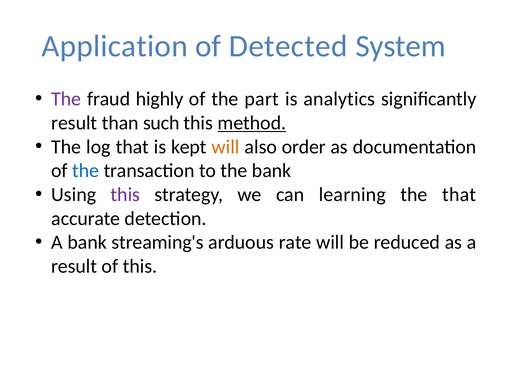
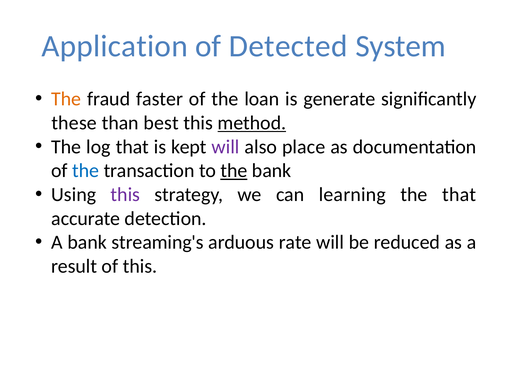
The at (66, 99) colour: purple -> orange
highly: highly -> faster
part: part -> loan
analytics: analytics -> generate
result at (74, 123): result -> these
such: such -> best
will at (226, 147) colour: orange -> purple
order: order -> place
the at (234, 171) underline: none -> present
